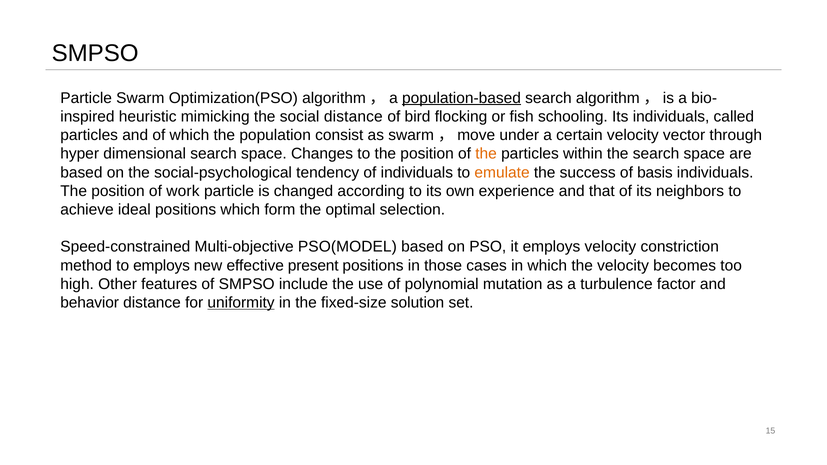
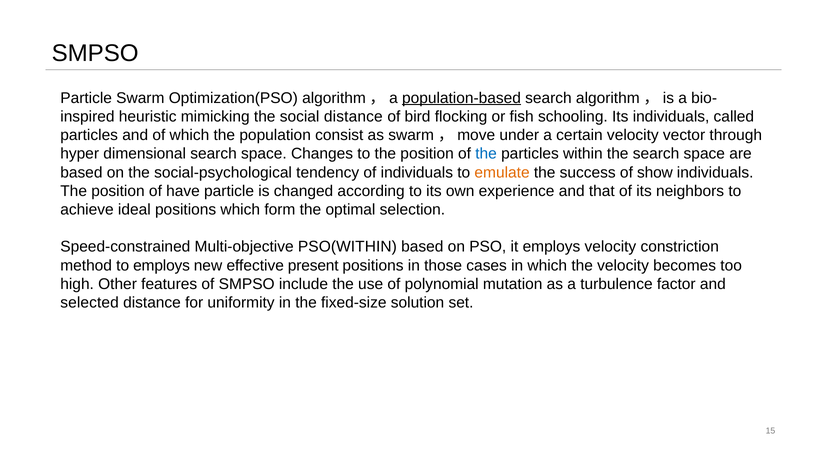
the at (486, 154) colour: orange -> blue
basis: basis -> show
work: work -> have
PSO(MODEL: PSO(MODEL -> PSO(WITHIN
behavior: behavior -> selected
uniformity underline: present -> none
